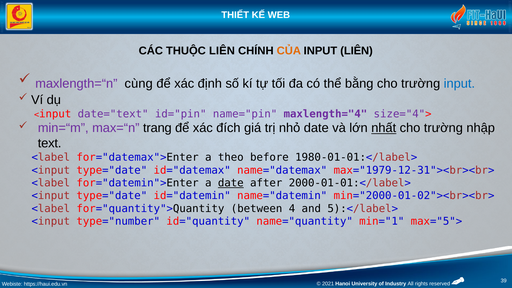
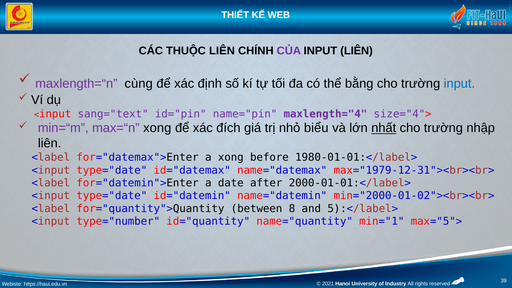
CỦA colour: orange -> purple
date="text: date="text -> sang="text
max=“n trang: trang -> xong
nhỏ date: date -> biểu
text at (50, 143): text -> liên
a theo: theo -> xong
date at (231, 183) underline: present -> none
4: 4 -> 8
